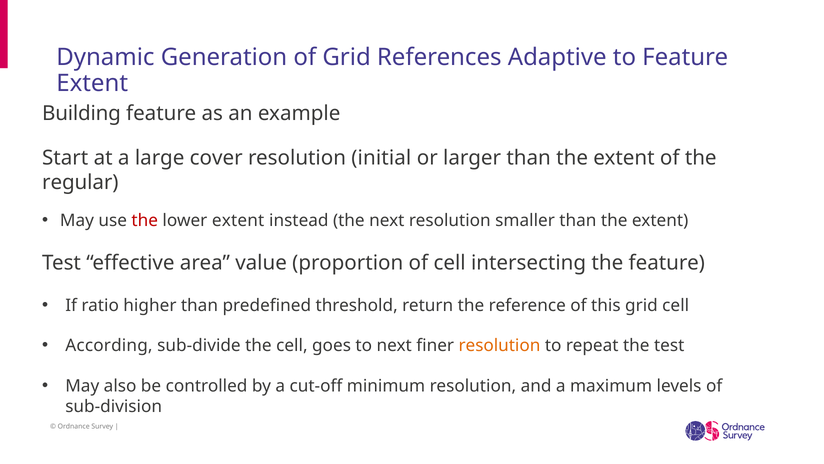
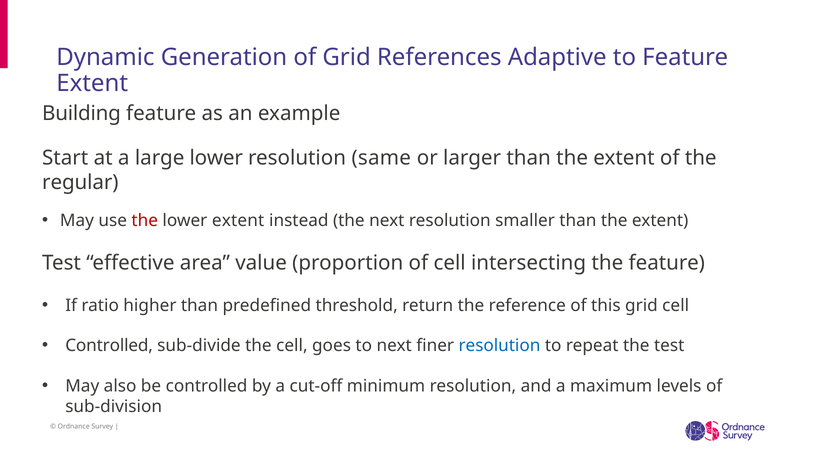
large cover: cover -> lower
initial: initial -> same
According at (109, 345): According -> Controlled
resolution at (499, 345) colour: orange -> blue
